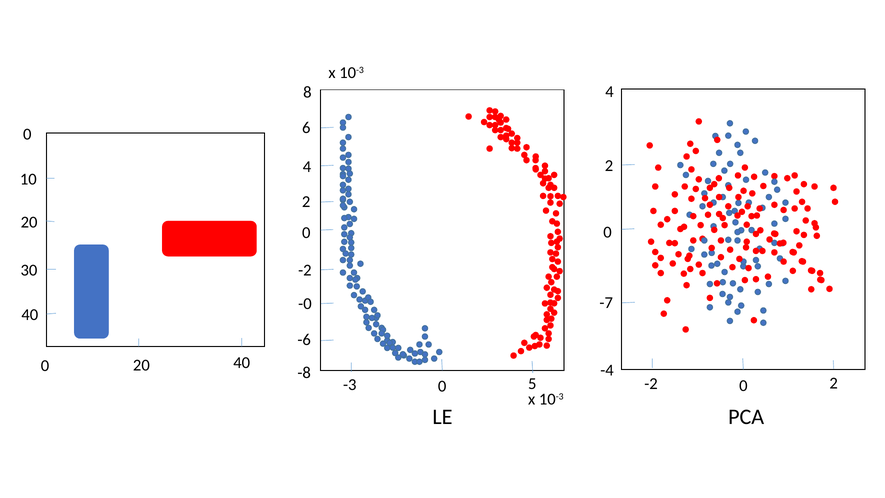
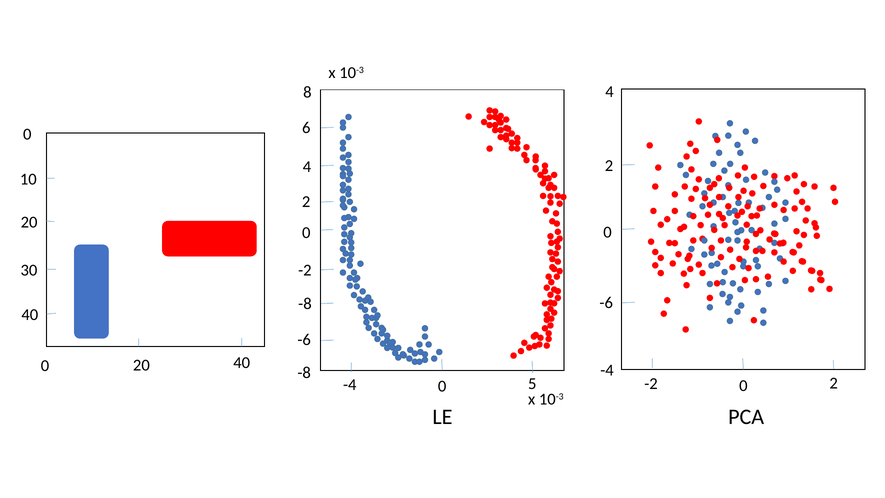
-7 at (606, 303): -7 -> -6
-0 at (305, 303): -0 -> -8
-3 at (350, 385): -3 -> -4
